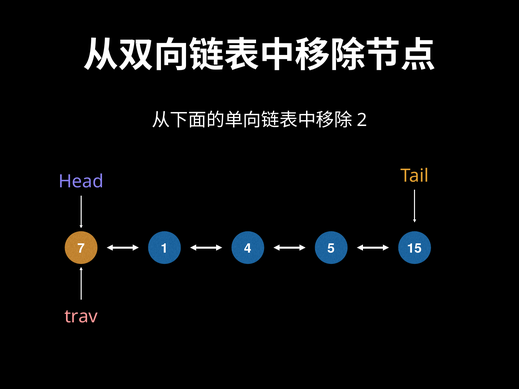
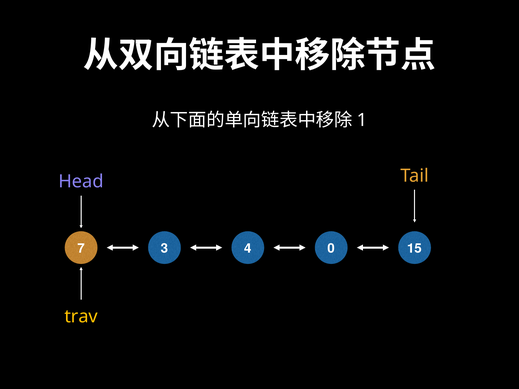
2: 2 -> 1
1: 1 -> 3
5: 5 -> 0
trav colour: pink -> yellow
